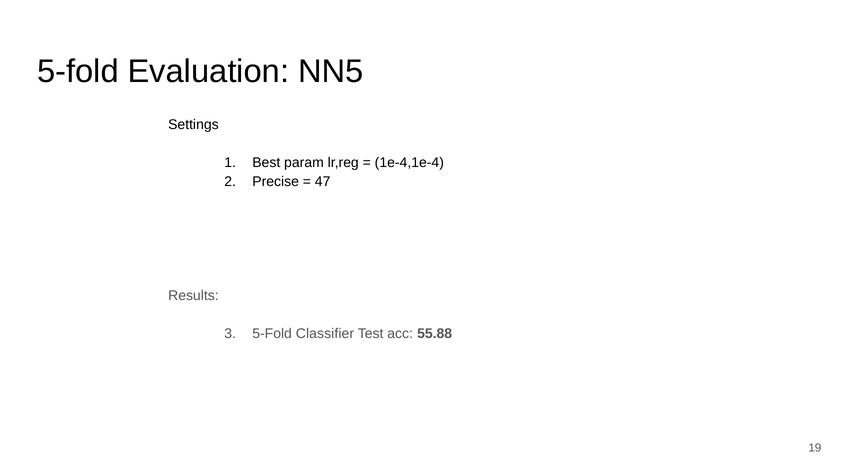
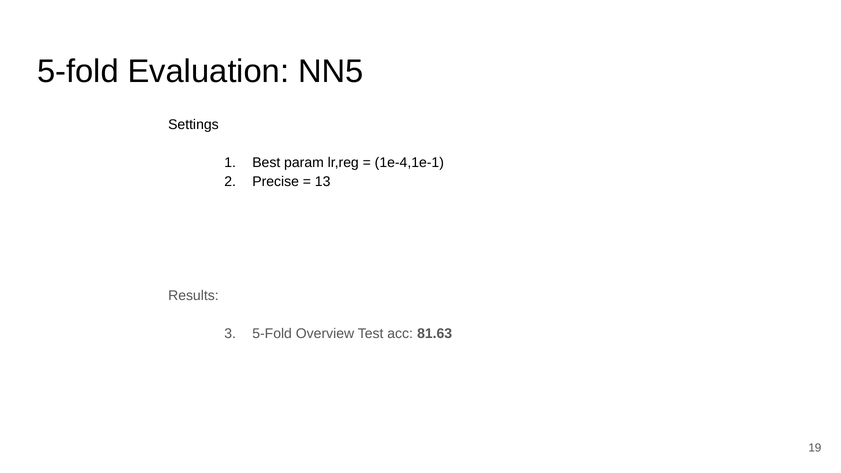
1e-4,1e-4: 1e-4,1e-4 -> 1e-4,1e-1
47: 47 -> 13
Classifier: Classifier -> Overview
55.88: 55.88 -> 81.63
